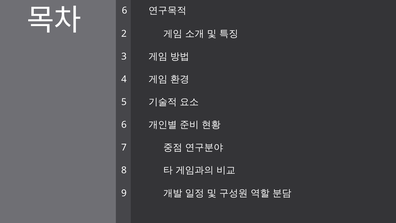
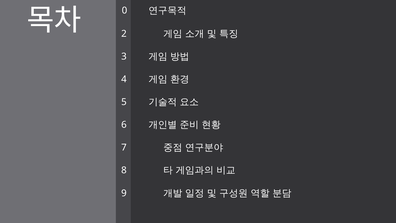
6 at (124, 10): 6 -> 0
